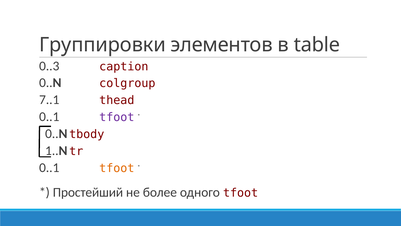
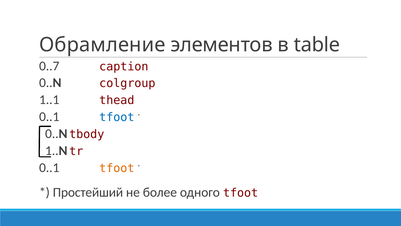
Группировки: Группировки -> Обрамление
0..3: 0..3 -> 0..7
7..1: 7..1 -> 1..1
tfoot at (117, 117) colour: purple -> blue
